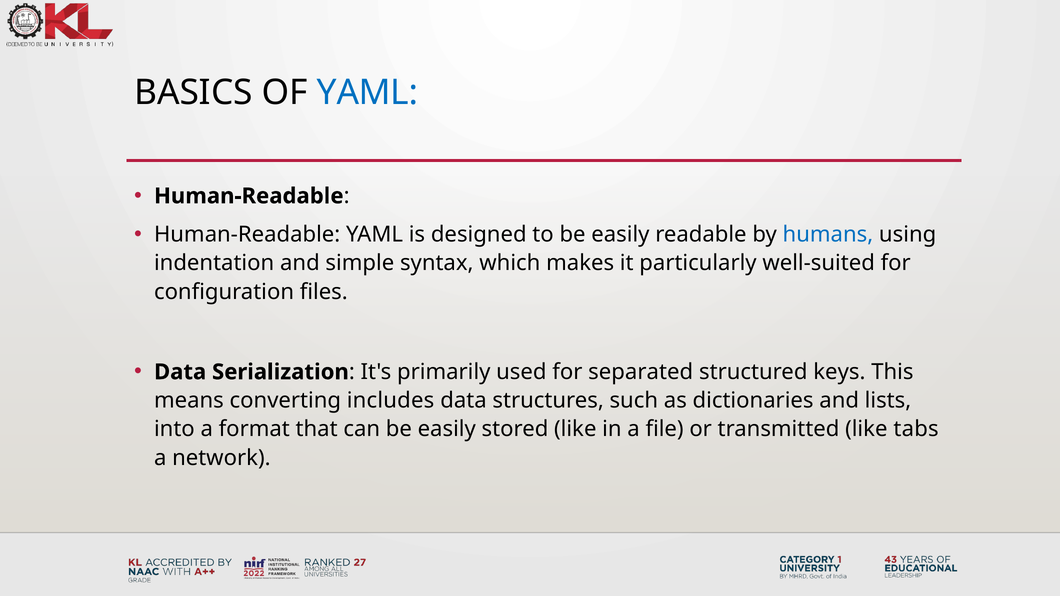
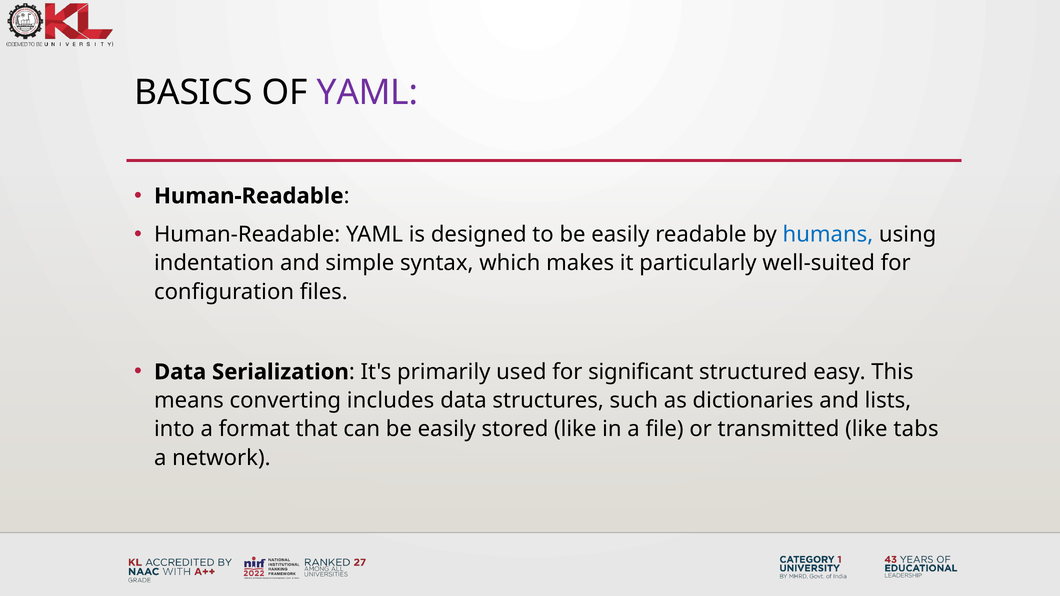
YAML at (367, 93) colour: blue -> purple
separated: separated -> significant
keys: keys -> easy
